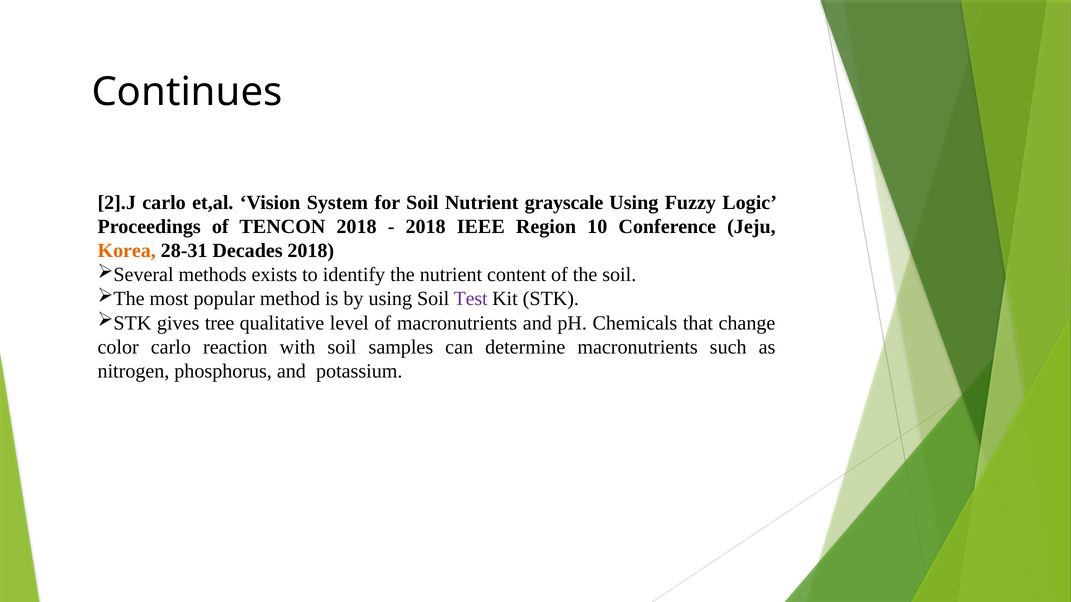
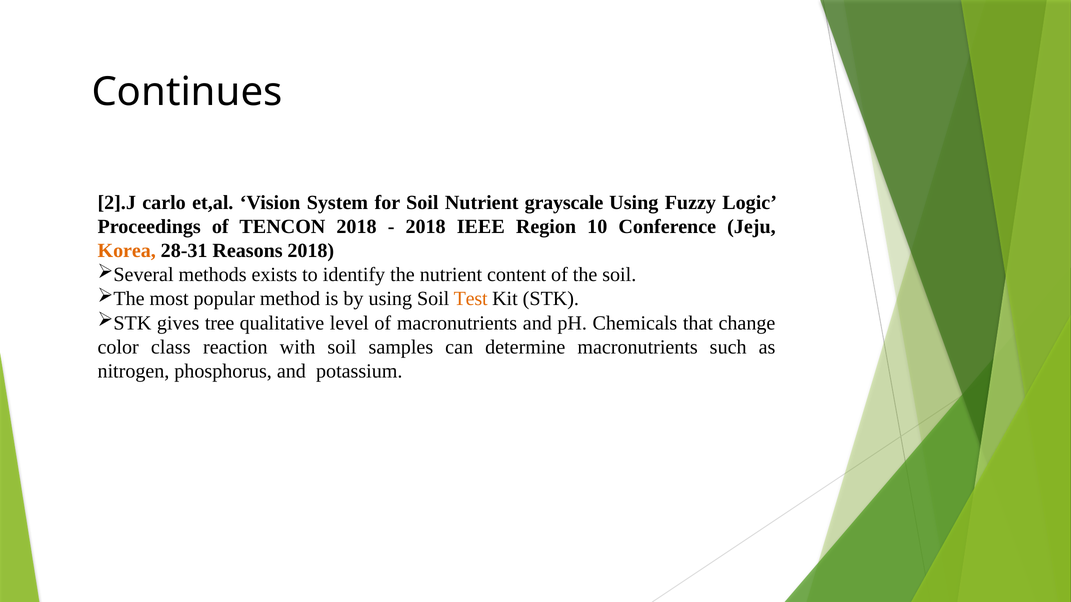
Decades: Decades -> Reasons
Test colour: purple -> orange
color carlo: carlo -> class
